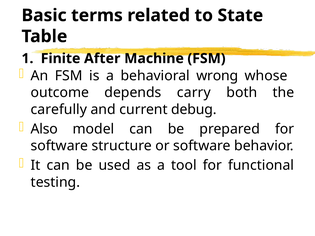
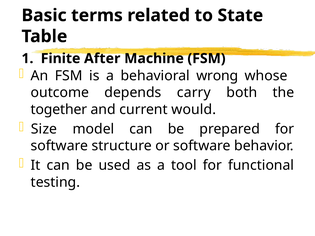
carefully: carefully -> together
debug: debug -> would
Also: Also -> Size
